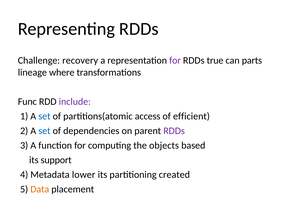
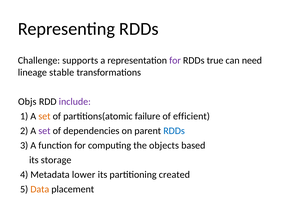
recovery: recovery -> supports
parts: parts -> need
where: where -> stable
Func: Func -> Objs
set at (44, 116) colour: blue -> orange
access: access -> failure
set at (44, 131) colour: blue -> purple
RDDs at (174, 131) colour: purple -> blue
support: support -> storage
